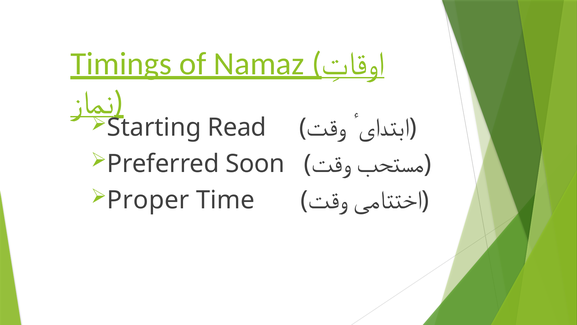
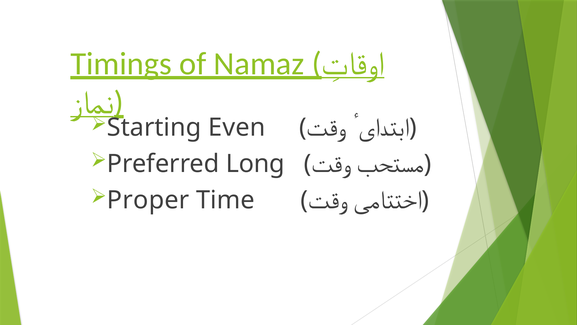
Read: Read -> Even
Soon: Soon -> Long
